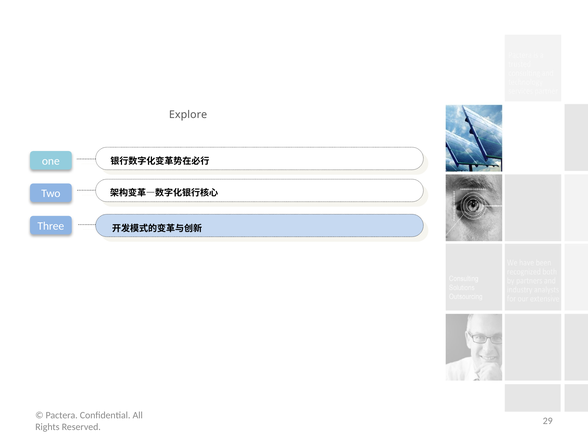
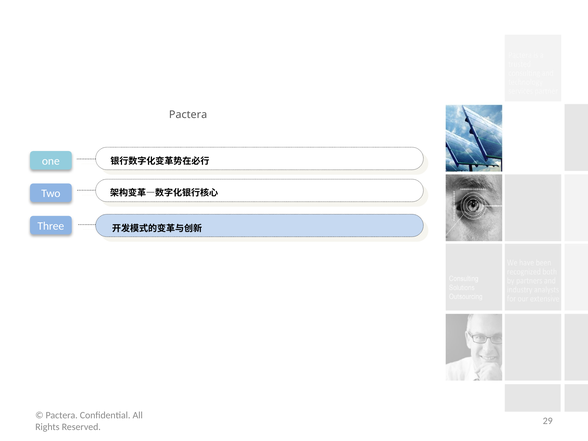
Explore at (188, 115): Explore -> Pactera
